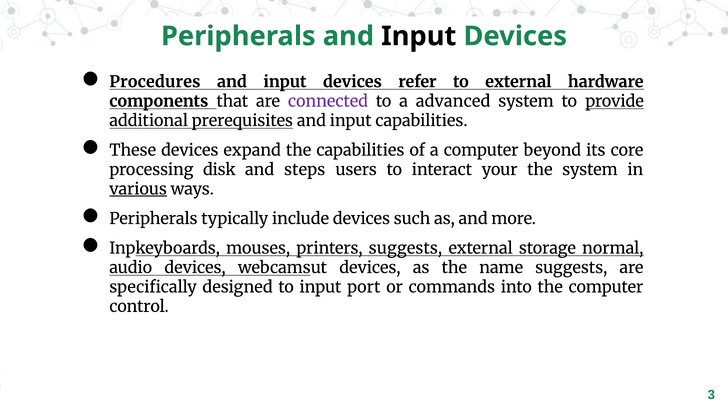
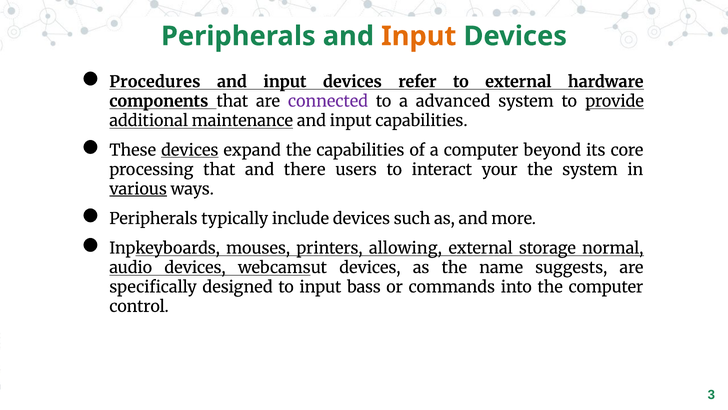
Input at (419, 36) colour: black -> orange
prerequisites: prerequisites -> maintenance
devices at (190, 150) underline: none -> present
processing disk: disk -> that
steps: steps -> there
printers suggests: suggests -> allowing
port: port -> bass
